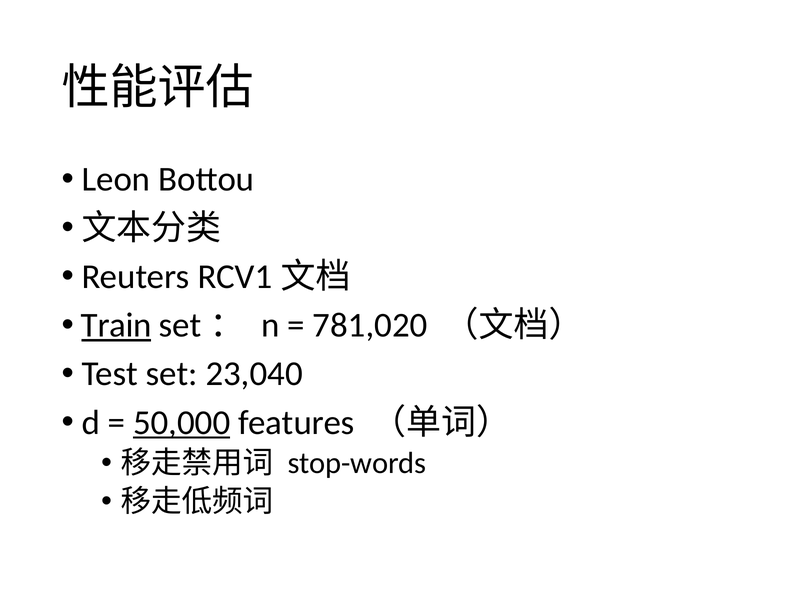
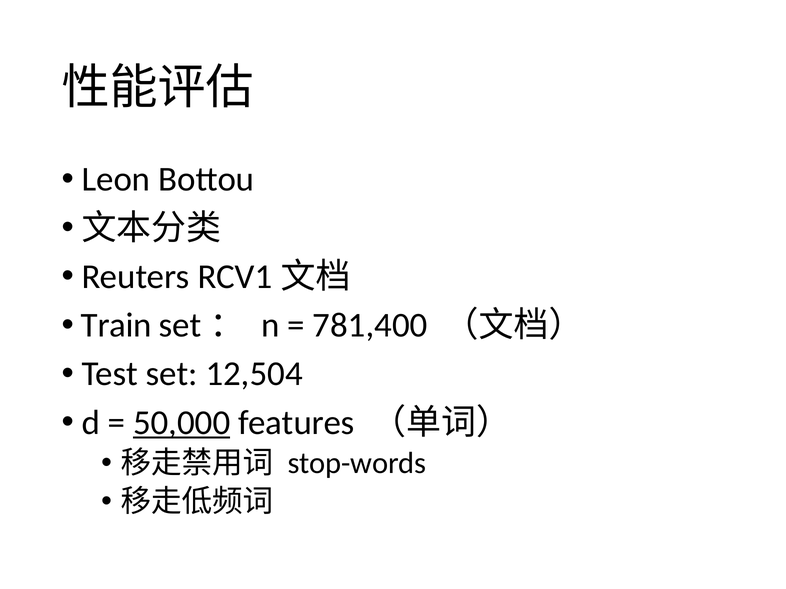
Train underline: present -> none
781,020: 781,020 -> 781,400
23,040: 23,040 -> 12,504
